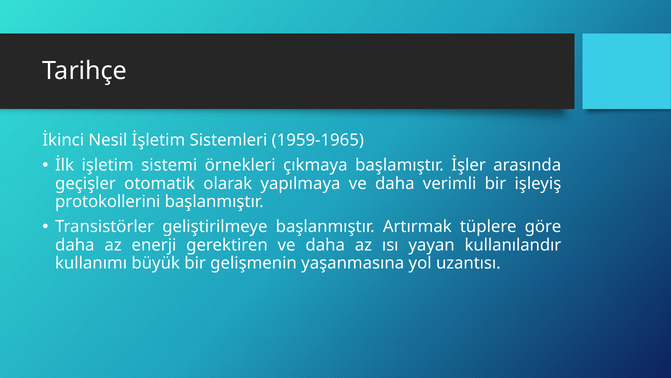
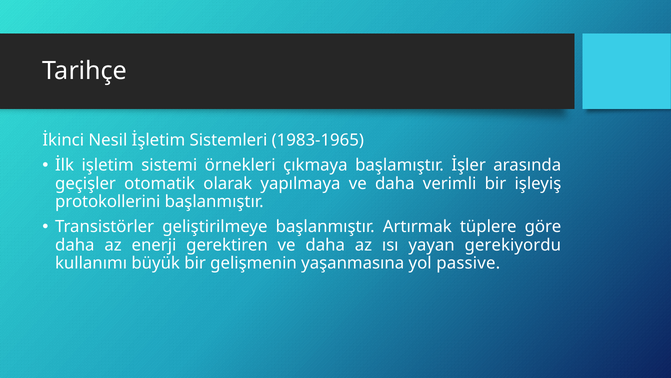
1959-1965: 1959-1965 -> 1983-1965
kullanılandır: kullanılandır -> gerekiyordu
uzantısı: uzantısı -> passive
